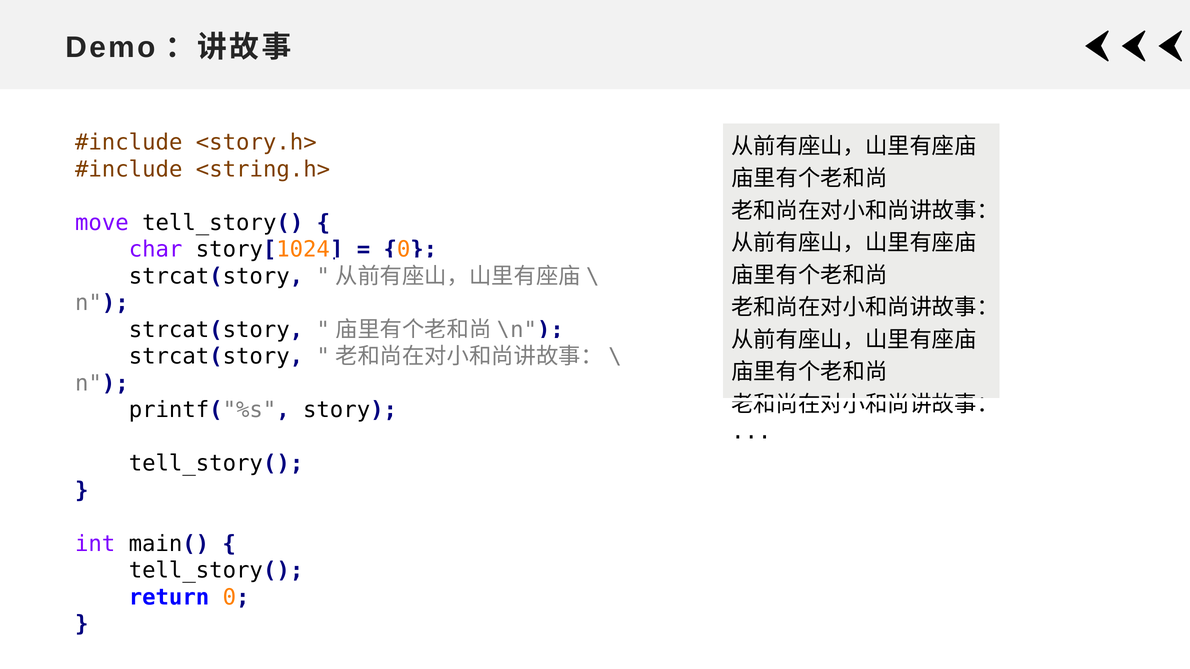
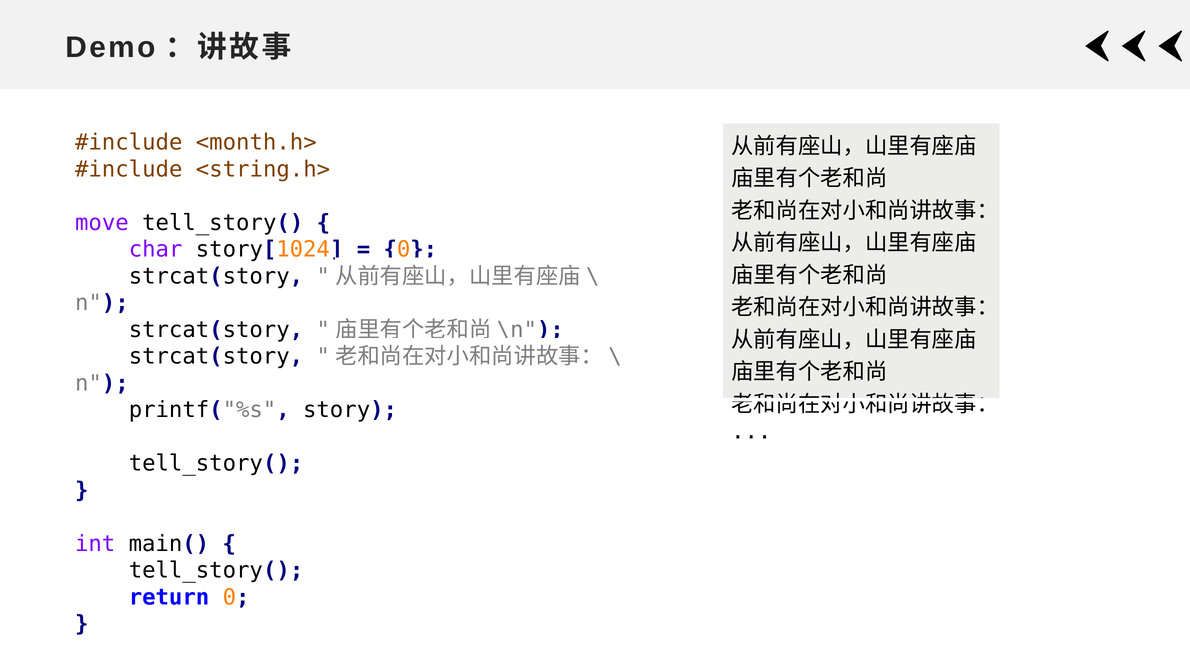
<story.h>: <story.h> -> <month.h>
